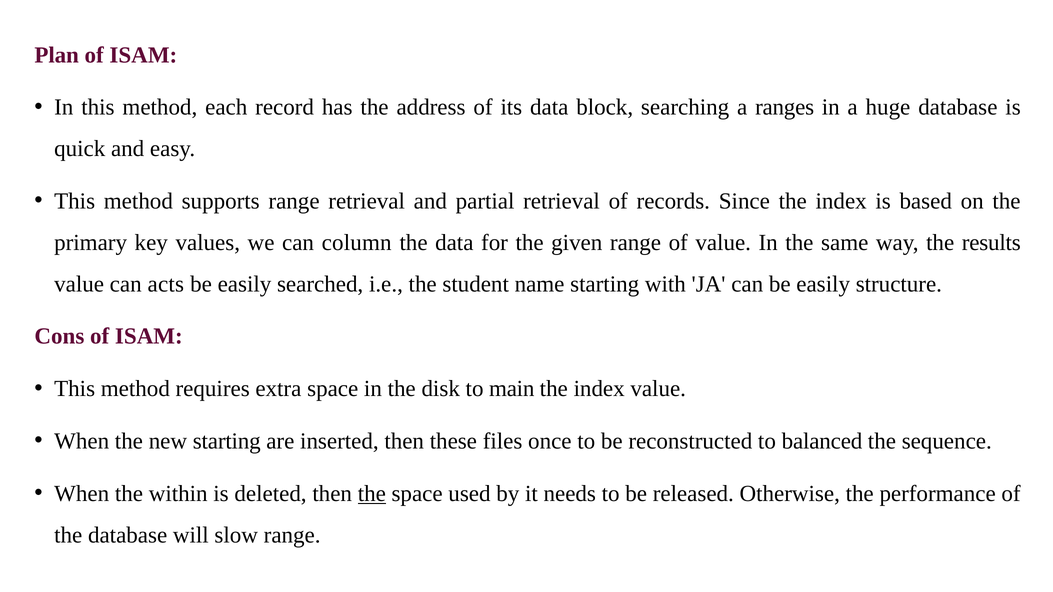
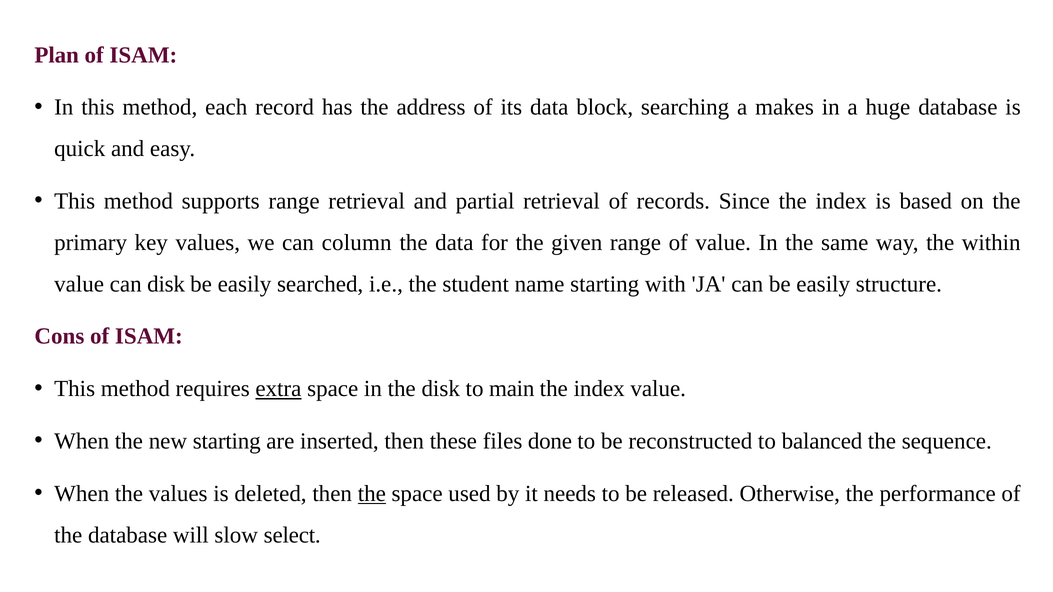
ranges: ranges -> makes
results: results -> within
can acts: acts -> disk
extra underline: none -> present
once: once -> done
the within: within -> values
slow range: range -> select
